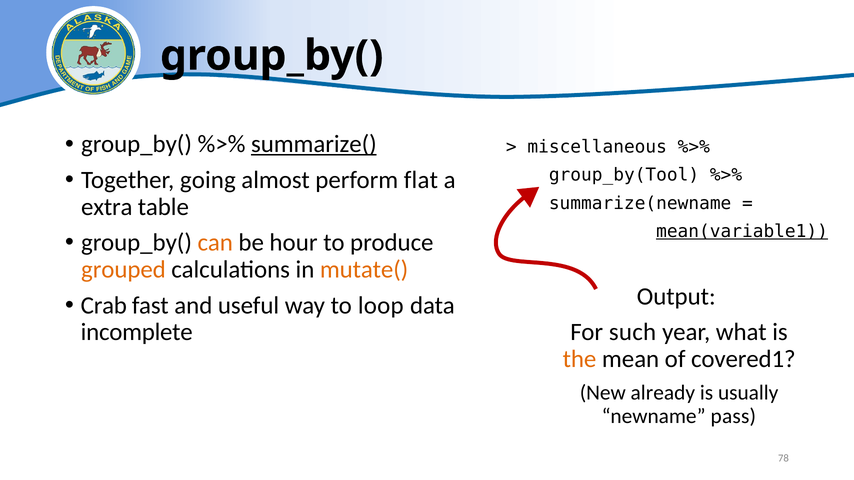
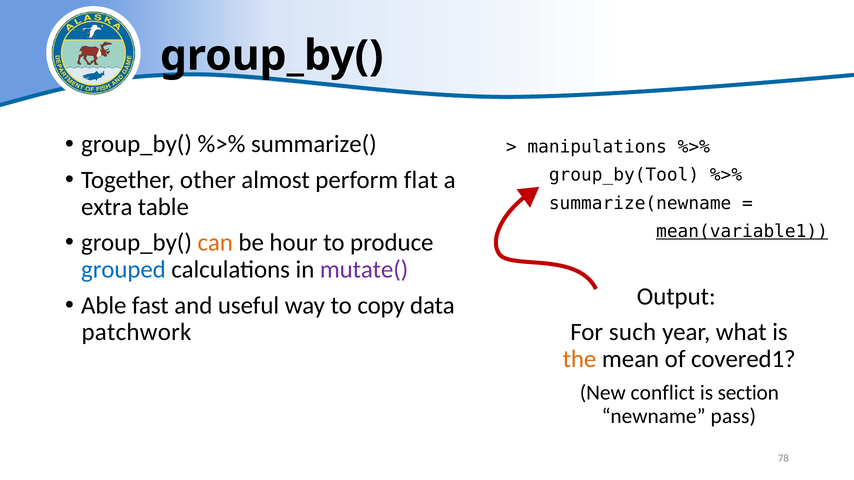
summarize( underline: present -> none
miscellaneous: miscellaneous -> manipulations
going: going -> other
grouped colour: orange -> blue
mutate( colour: orange -> purple
Crab: Crab -> Able
loop: loop -> copy
incomplete: incomplete -> patchwork
already: already -> conflict
usually: usually -> section
